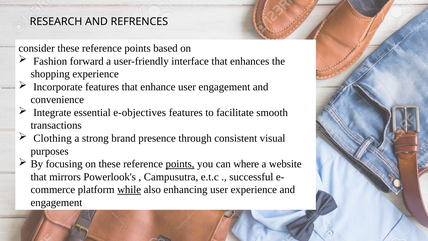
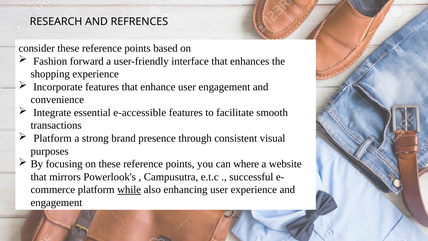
e-objectives: e-objectives -> e-accessible
Clothing at (53, 138): Clothing -> Platform
points at (180, 164) underline: present -> none
